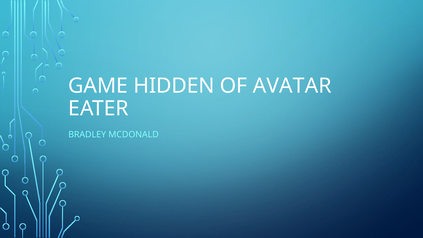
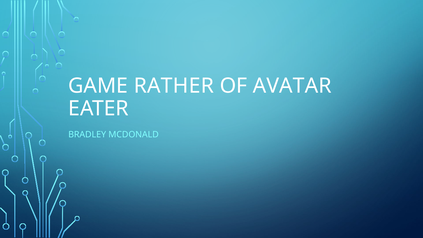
HIDDEN: HIDDEN -> RATHER
